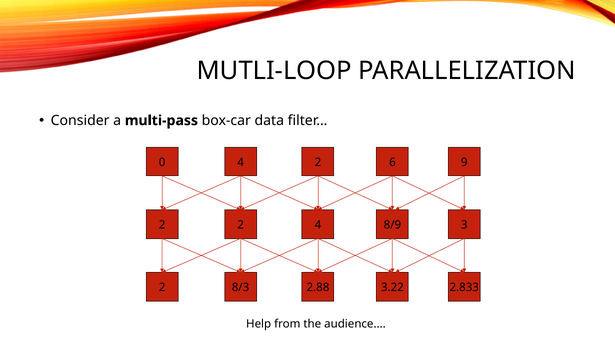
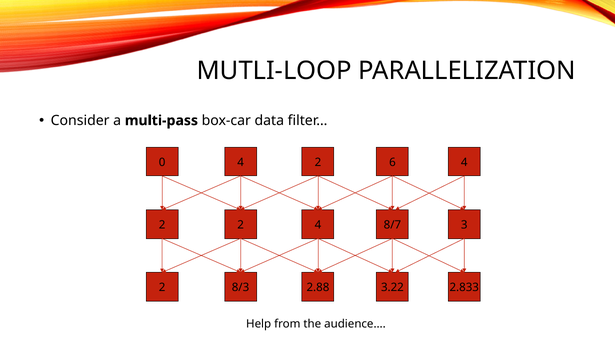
6 9: 9 -> 4
8/9: 8/9 -> 8/7
